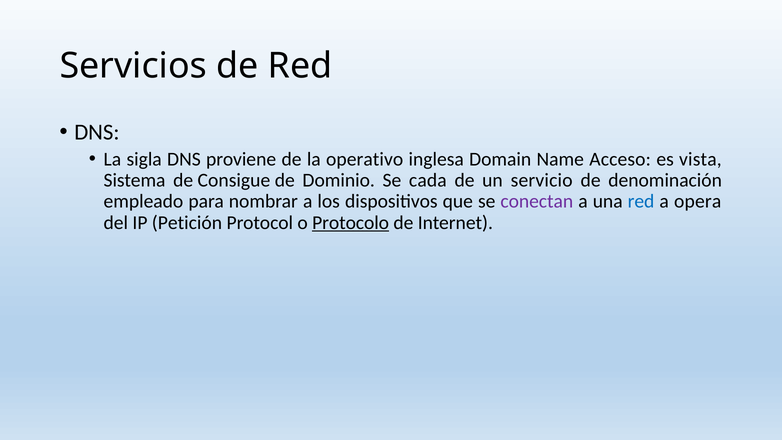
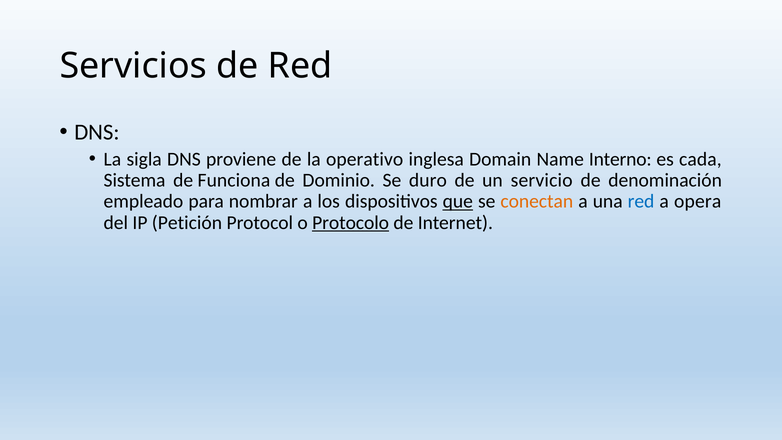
Acceso: Acceso -> Interno
vista: vista -> cada
Consigue: Consigue -> Funciona
cada: cada -> duro
que underline: none -> present
conectan colour: purple -> orange
